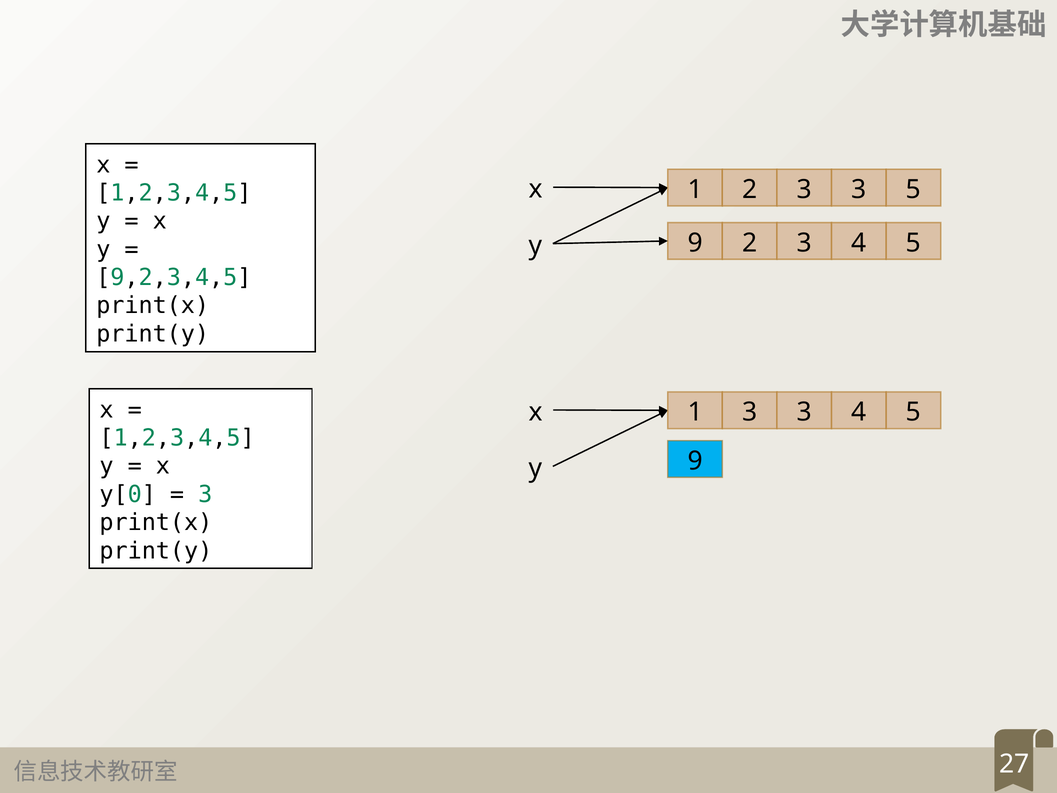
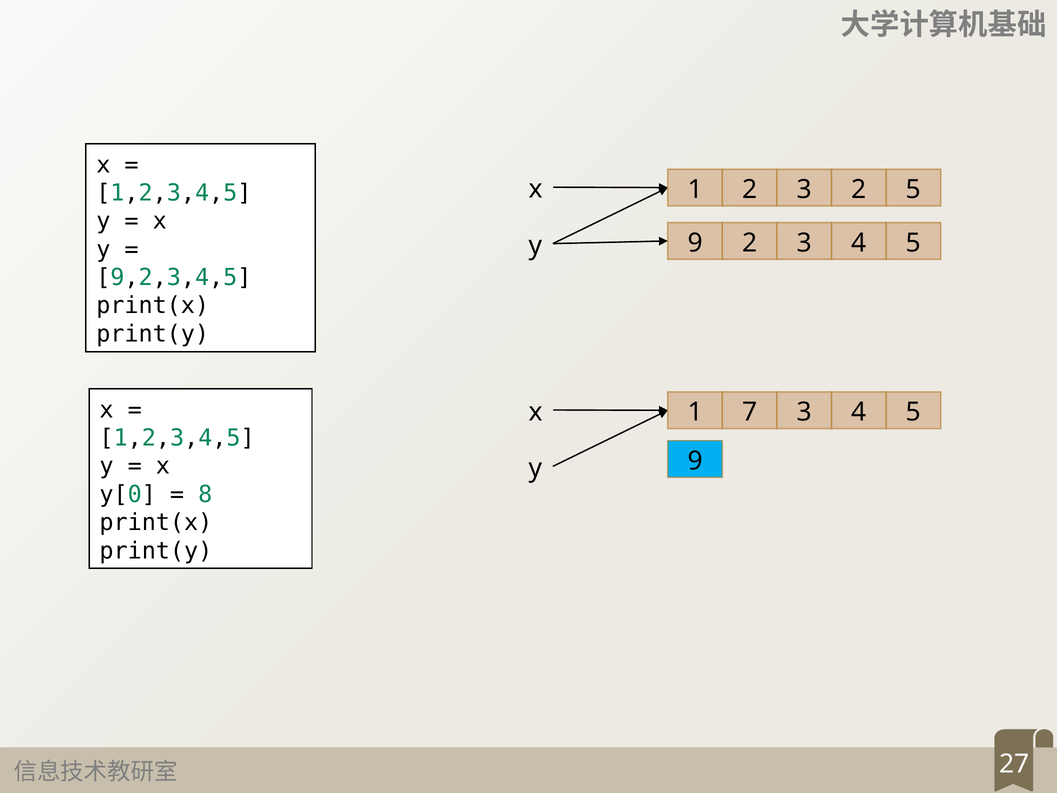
2 3 3: 3 -> 2
1 3: 3 -> 7
3 at (205, 494): 3 -> 8
